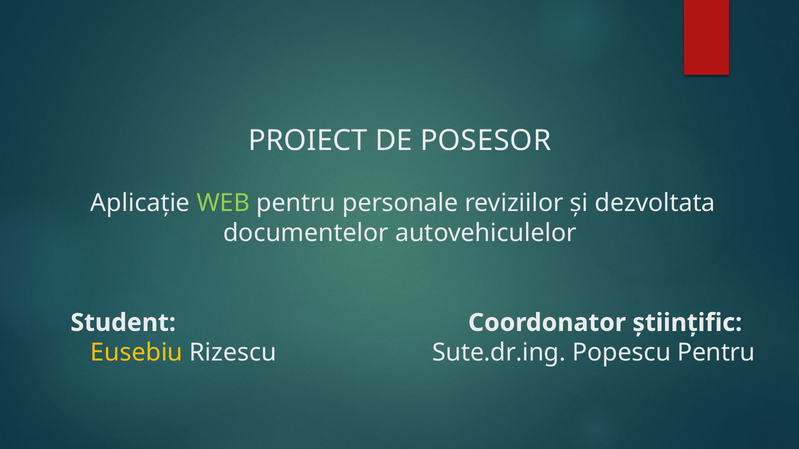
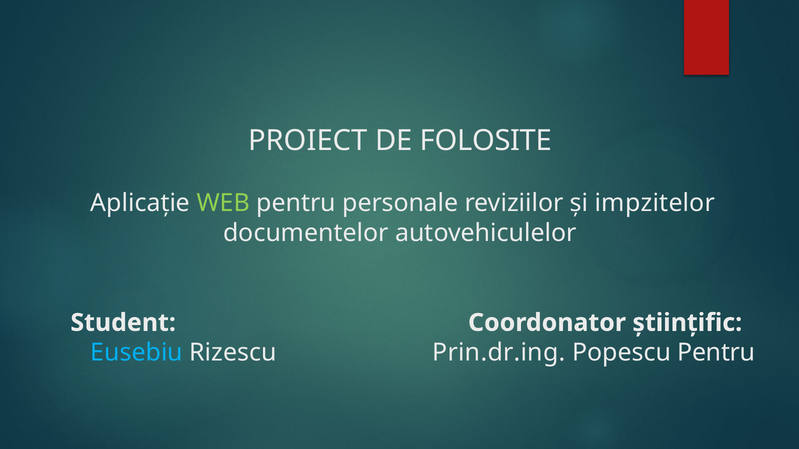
POSESOR: POSESOR -> FOLOSITE
dezvoltata: dezvoltata -> impzitelor
Eusebiu colour: yellow -> light blue
Sute.dr.ing: Sute.dr.ing -> Prin.dr.ing
